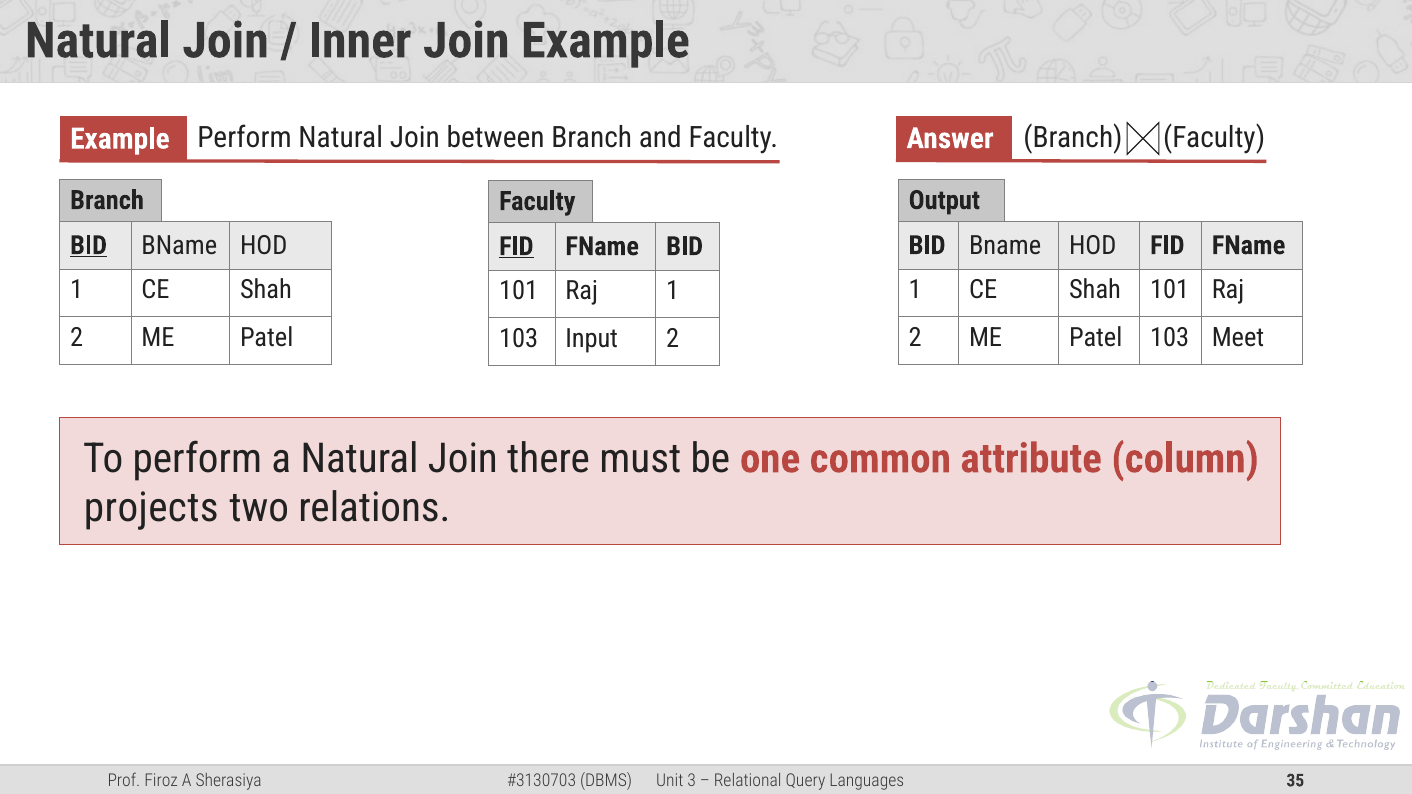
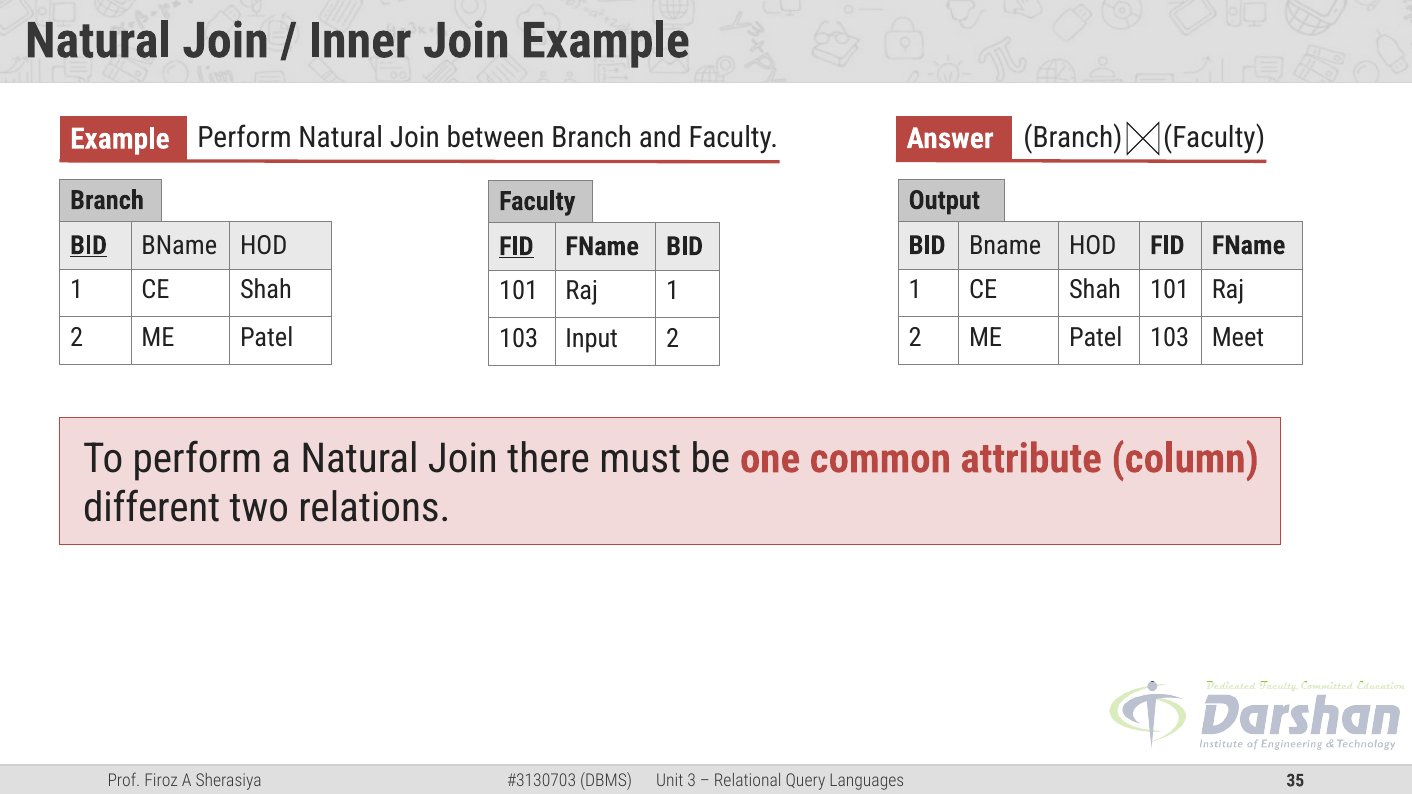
projects: projects -> different
